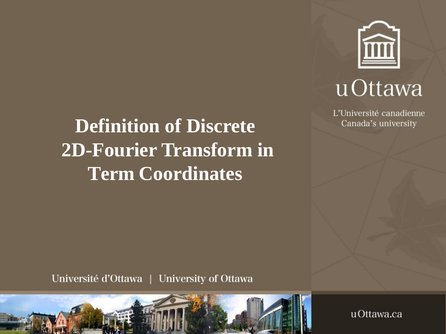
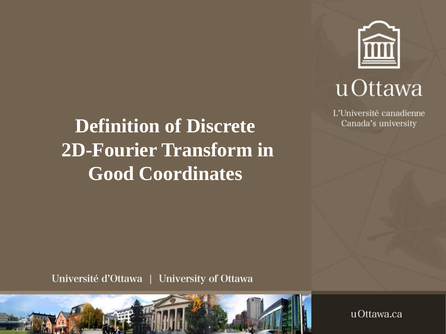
Term: Term -> Good
